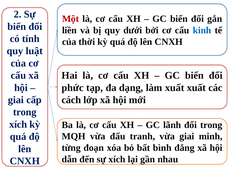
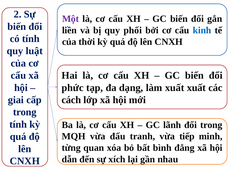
Một colour: red -> purple
dưới: dưới -> phối
xích at (18, 124): xích -> tính
vừa giai: giai -> tiếp
đoạn: đoạn -> quan
